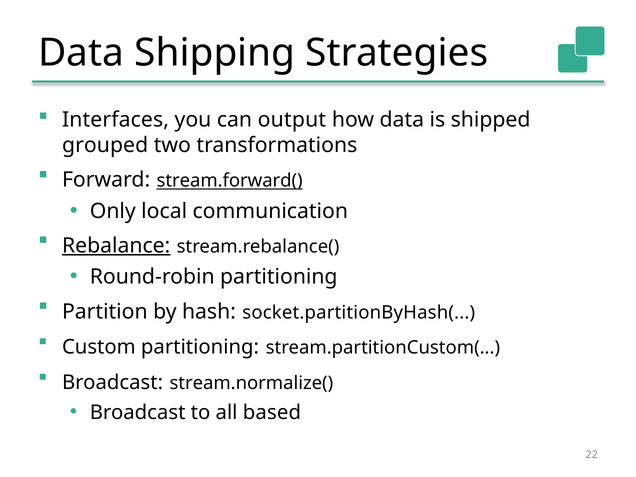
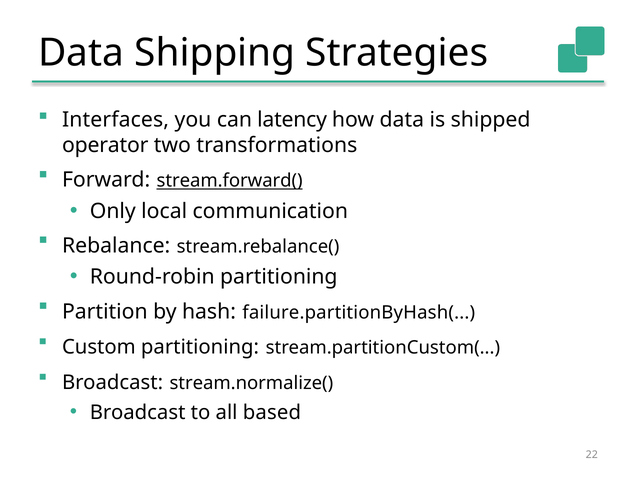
output: output -> latency
grouped: grouped -> operator
Rebalance underline: present -> none
socket.partitionByHash(: socket.partitionByHash( -> failure.partitionByHash(
